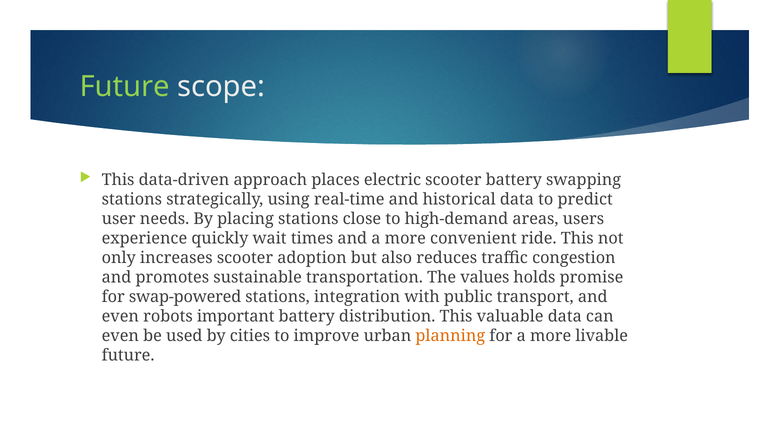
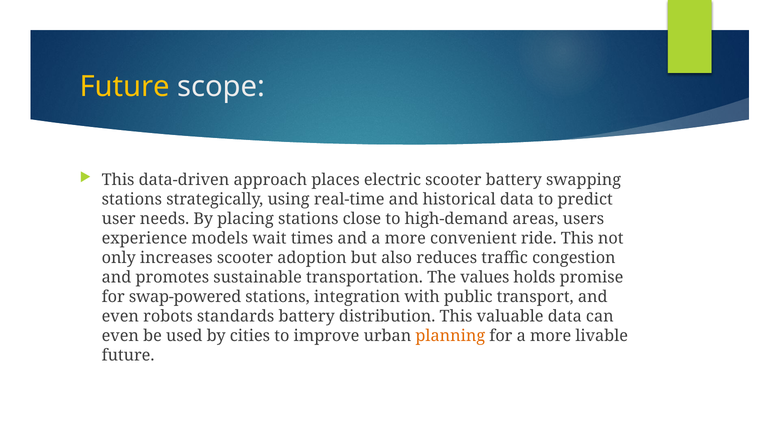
Future at (125, 87) colour: light green -> yellow
quickly: quickly -> models
important: important -> standards
